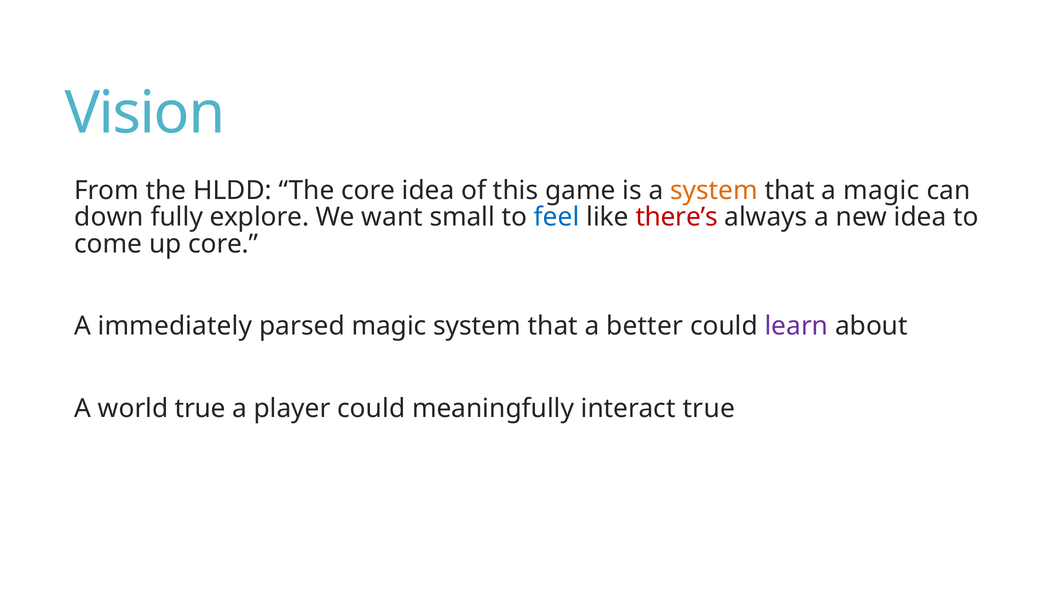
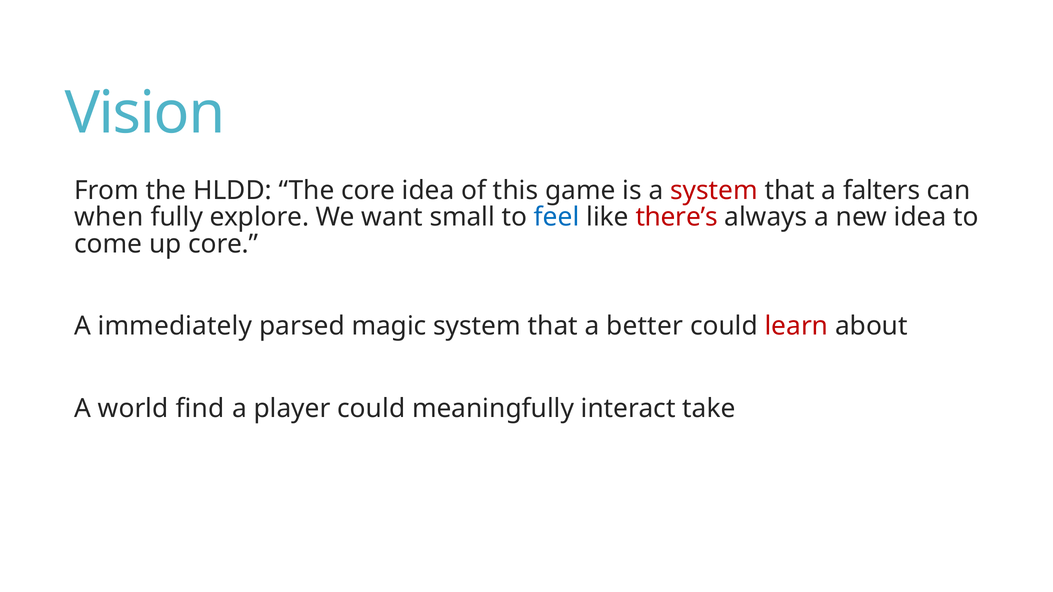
system at (714, 190) colour: orange -> red
a magic: magic -> falters
down: down -> when
learn colour: purple -> red
world true: true -> find
interact true: true -> take
